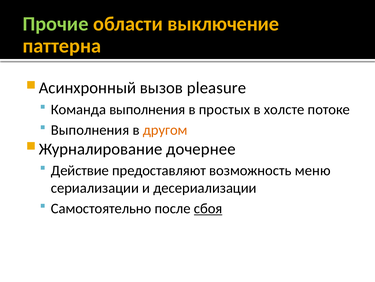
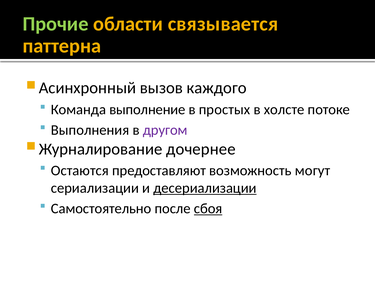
выключение: выключение -> связывается
pleasure: pleasure -> каждого
Команда выполнения: выполнения -> выполнение
другом colour: orange -> purple
Действие: Действие -> Остаются
меню: меню -> могут
десериализации underline: none -> present
